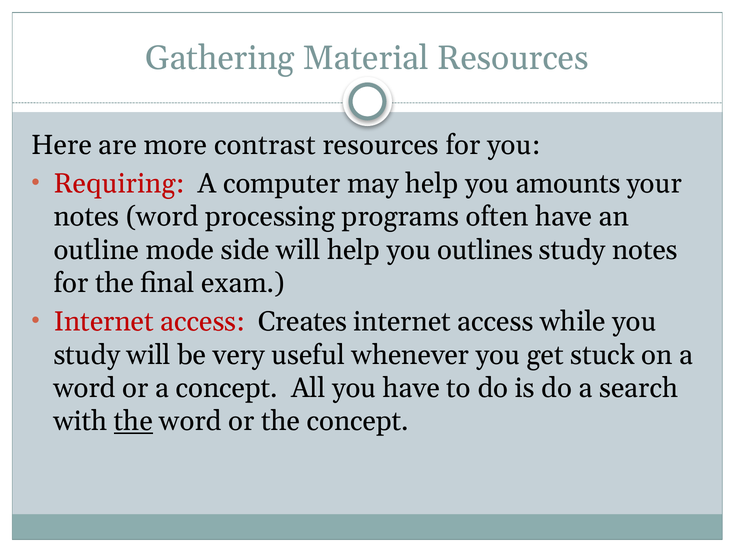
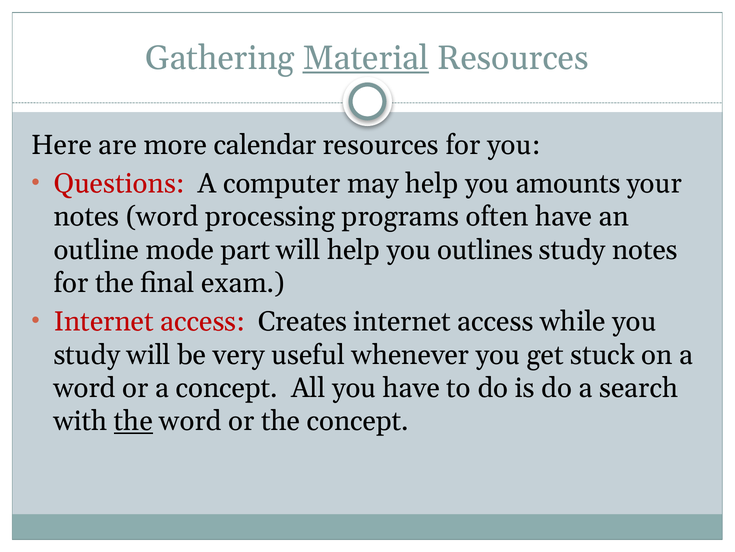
Material underline: none -> present
contrast: contrast -> calendar
Requiring: Requiring -> Questions
side: side -> part
